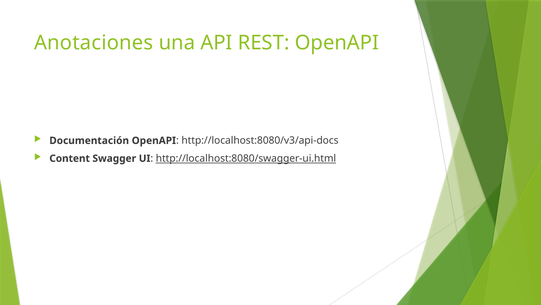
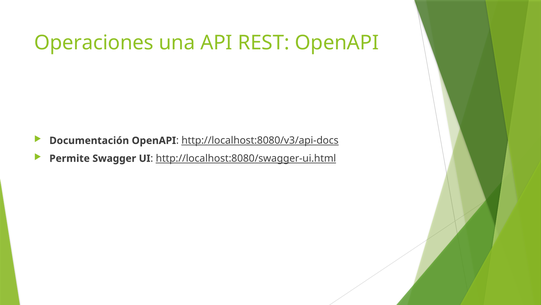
Anotaciones: Anotaciones -> Operaciones
http://localhost:8080/v3/api-docs underline: none -> present
Content: Content -> Permite
